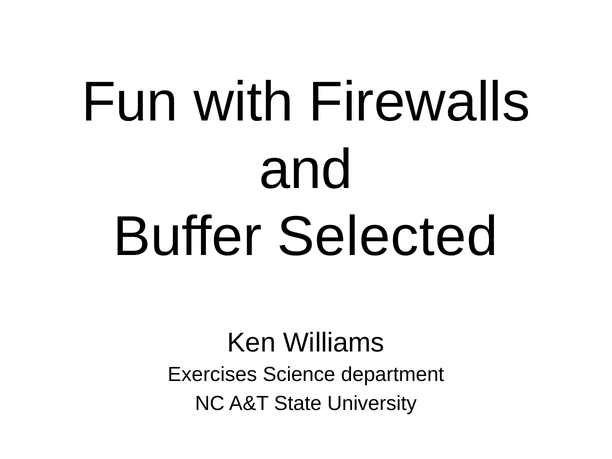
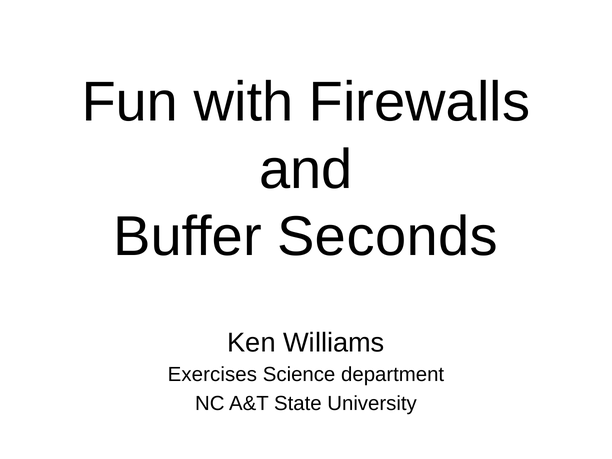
Selected: Selected -> Seconds
